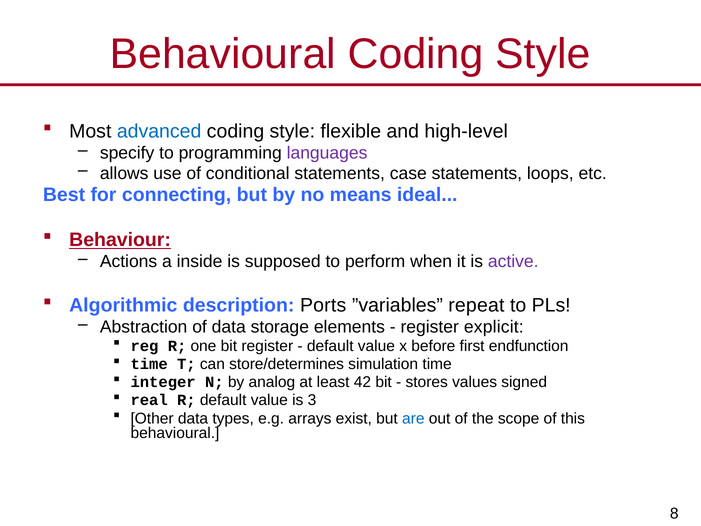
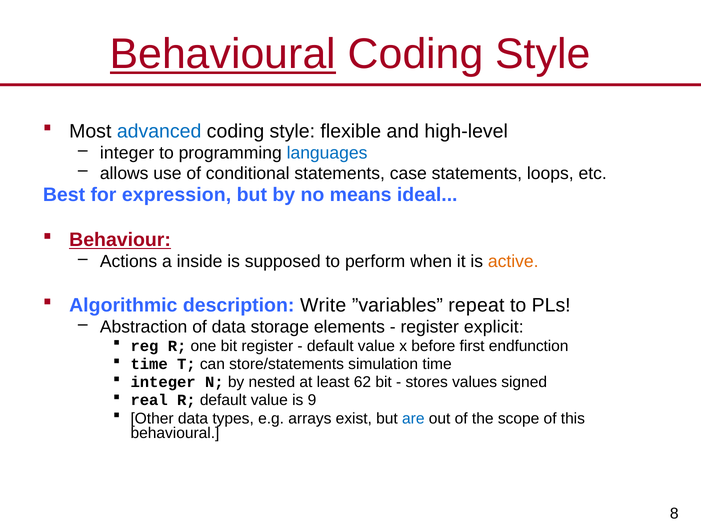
Behavioural at (223, 54) underline: none -> present
specify at (127, 153): specify -> integer
languages colour: purple -> blue
connecting: connecting -> expression
active colour: purple -> orange
Ports: Ports -> Write
store/determines: store/determines -> store/statements
analog: analog -> nested
42: 42 -> 62
3: 3 -> 9
